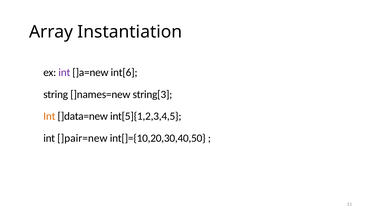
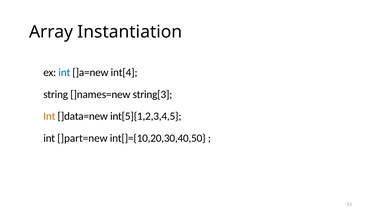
int at (64, 73) colour: purple -> blue
int[6: int[6 -> int[4
]pair=new: ]pair=new -> ]part=new
